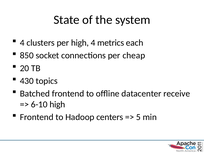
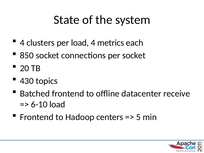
per high: high -> load
per cheap: cheap -> socket
6-10 high: high -> load
